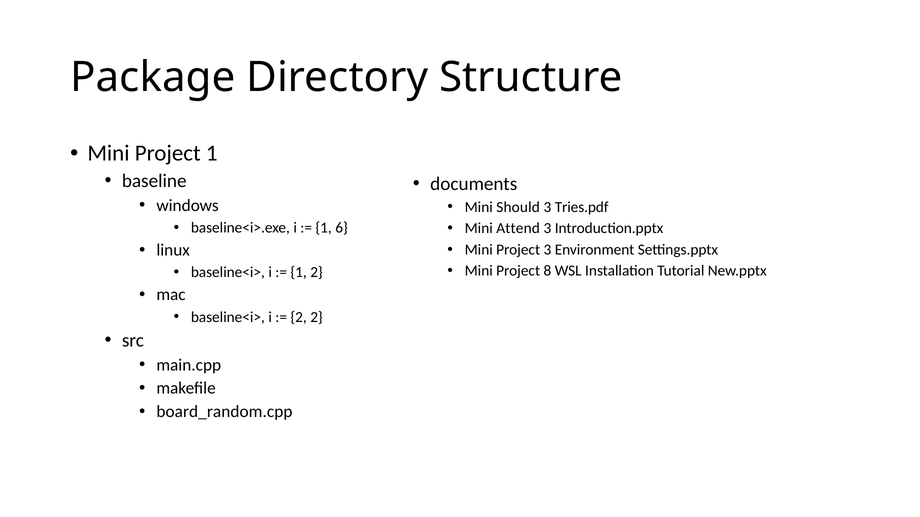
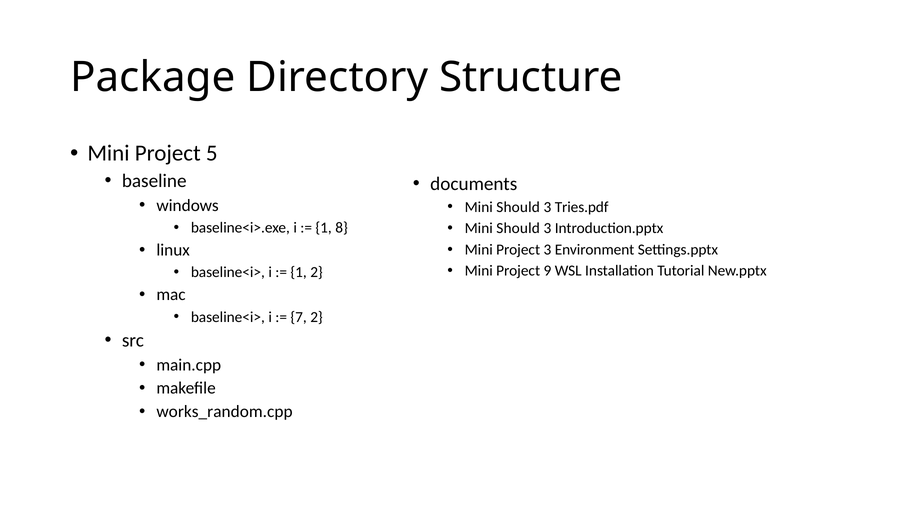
Project 1: 1 -> 5
6: 6 -> 8
Attend at (518, 229): Attend -> Should
8: 8 -> 9
2 at (299, 317): 2 -> 7
board_random.cpp: board_random.cpp -> works_random.cpp
